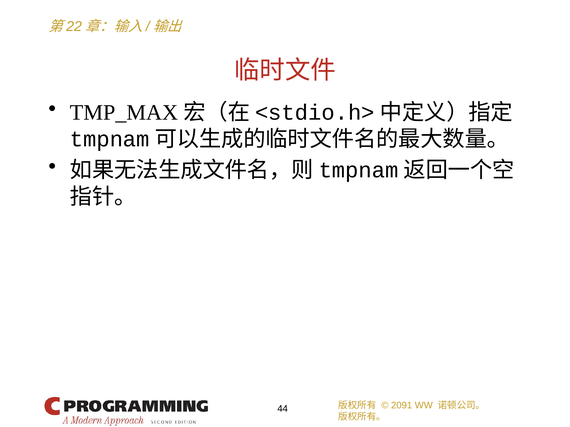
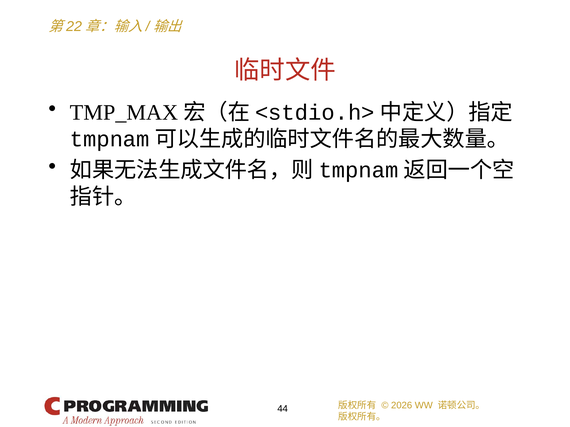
2091: 2091 -> 2026
